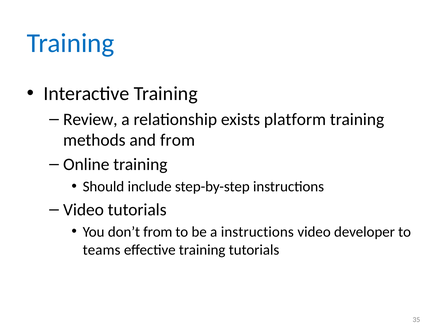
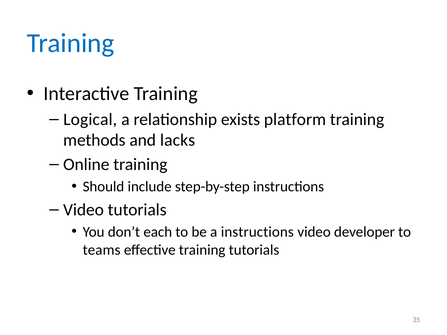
Review: Review -> Logical
and from: from -> lacks
don’t from: from -> each
